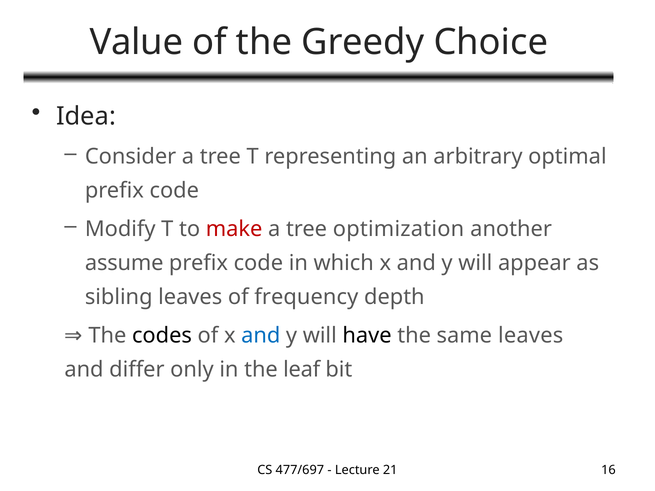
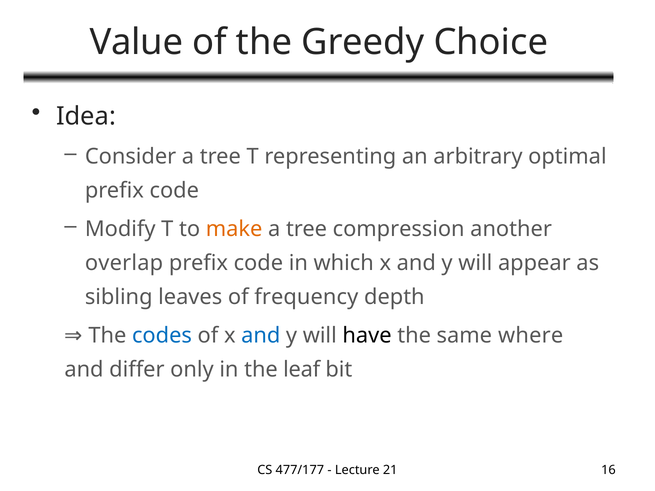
make colour: red -> orange
optimization: optimization -> compression
assume: assume -> overlap
codes colour: black -> blue
same leaves: leaves -> where
477/697: 477/697 -> 477/177
